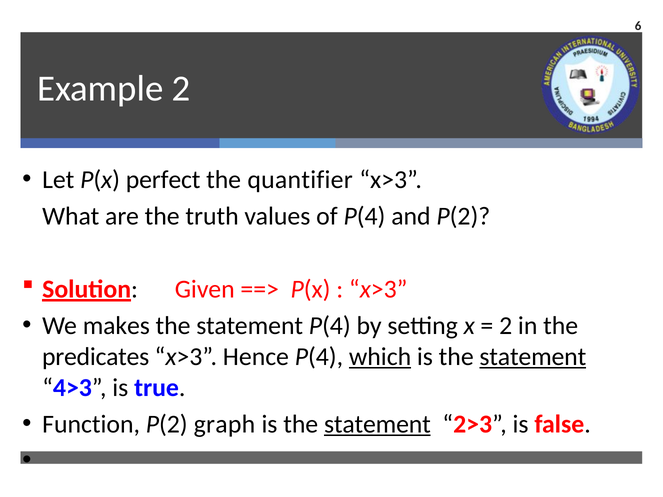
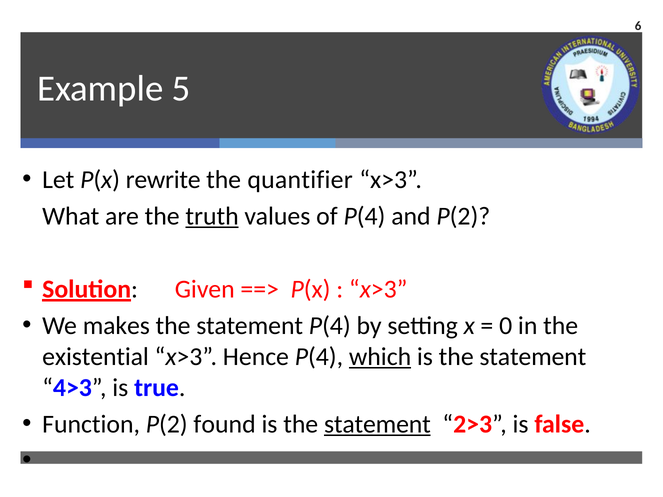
Example 2: 2 -> 5
perfect: perfect -> rewrite
truth underline: none -> present
2 at (506, 326): 2 -> 0
predicates: predicates -> existential
statement at (533, 357) underline: present -> none
graph: graph -> found
